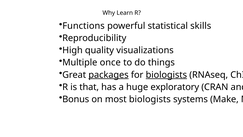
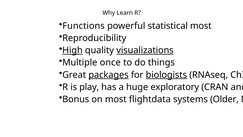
statistical skills: skills -> most
High underline: none -> present
visualizations underline: none -> present
that: that -> play
most biologists: biologists -> flightdata
Make: Make -> Older
